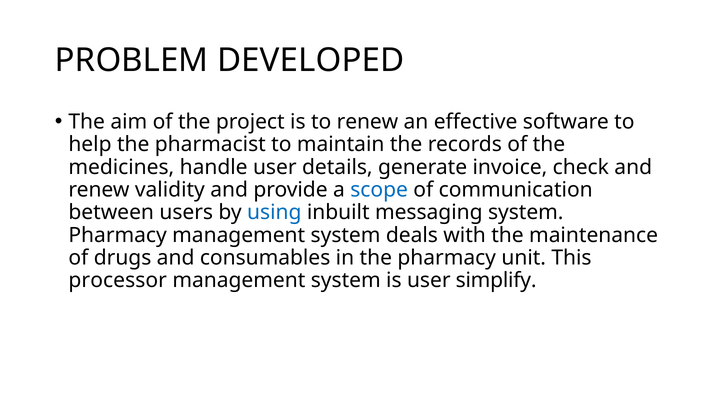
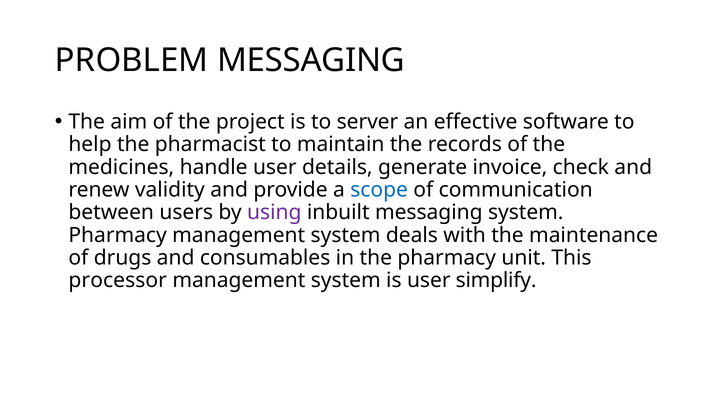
PROBLEM DEVELOPED: DEVELOPED -> MESSAGING
to renew: renew -> server
using colour: blue -> purple
